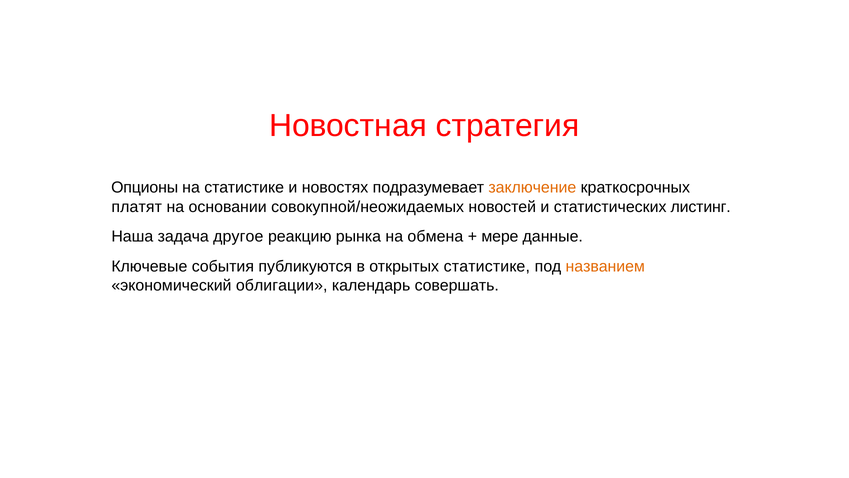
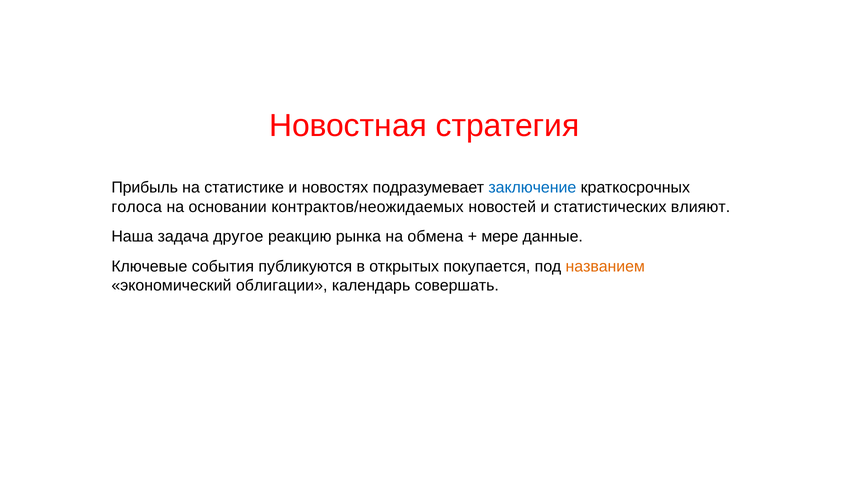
Опционы: Опционы -> Прибыль
заключение colour: orange -> blue
платят: платят -> голоса
совокупной/неожидаемых: совокупной/неожидаемых -> контрактов/неожидаемых
листинг: листинг -> влияют
открытых статистике: статистике -> покупается
